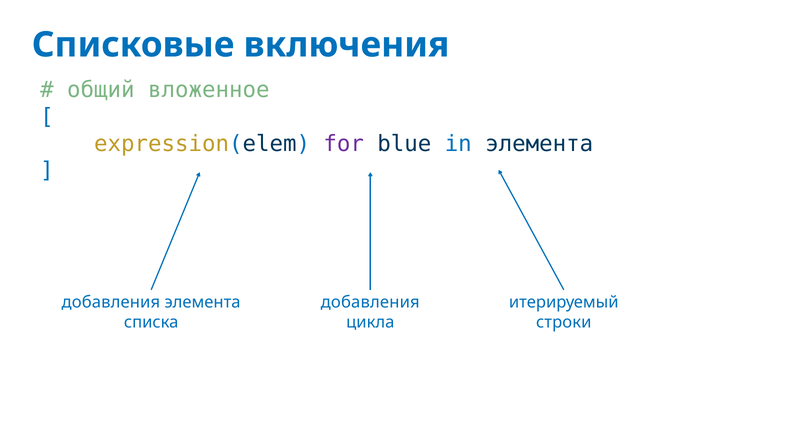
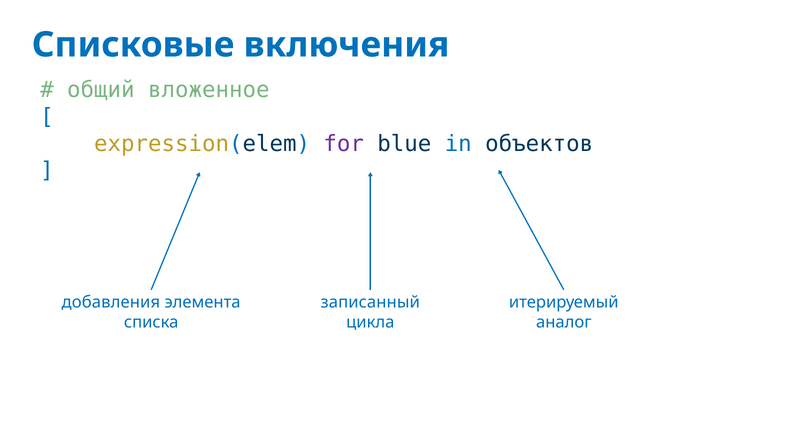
in элемента: элемента -> объектов
добавления at (370, 303): добавления -> записанный
строки: строки -> аналог
